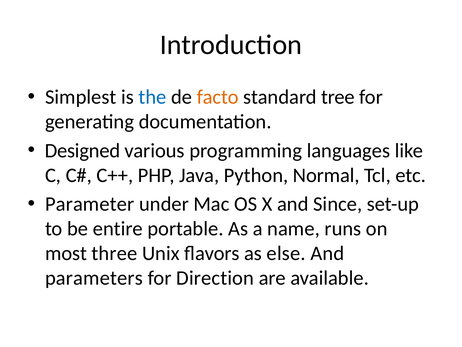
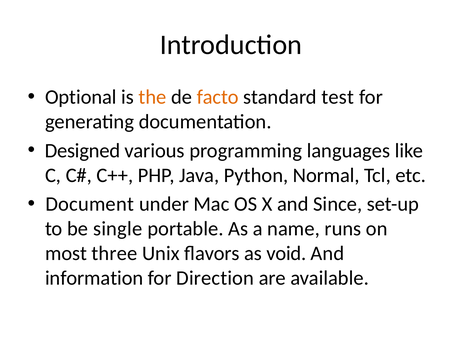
Simplest: Simplest -> Optional
the colour: blue -> orange
tree: tree -> test
Parameter: Parameter -> Document
entire: entire -> single
else: else -> void
parameters: parameters -> information
